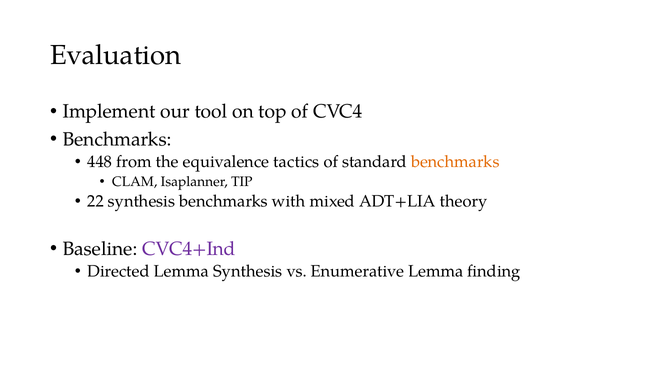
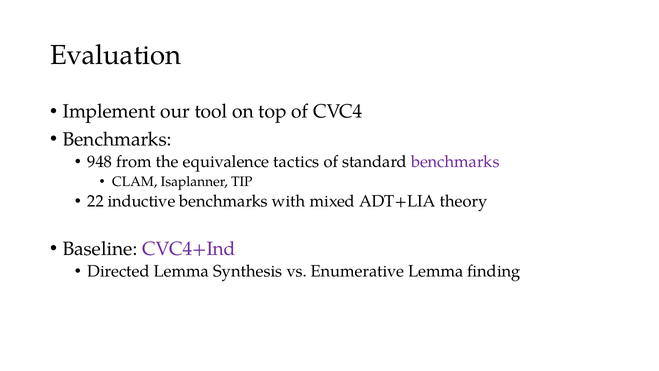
448: 448 -> 948
benchmarks at (455, 162) colour: orange -> purple
22 synthesis: synthesis -> inductive
